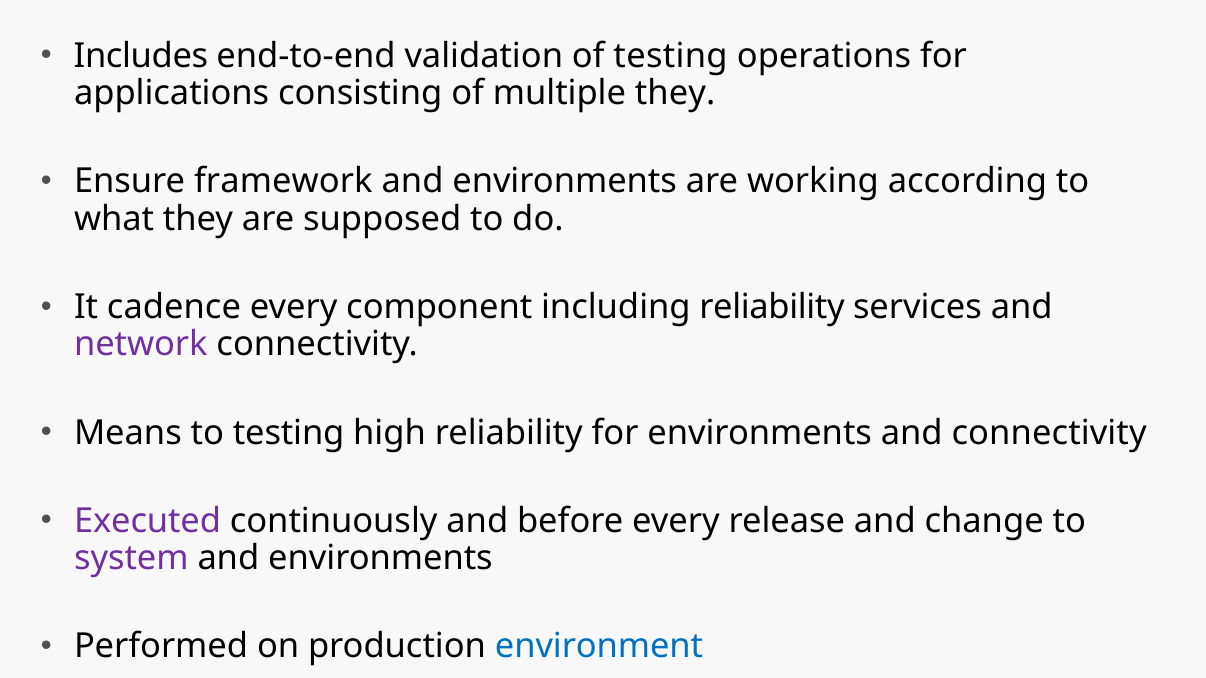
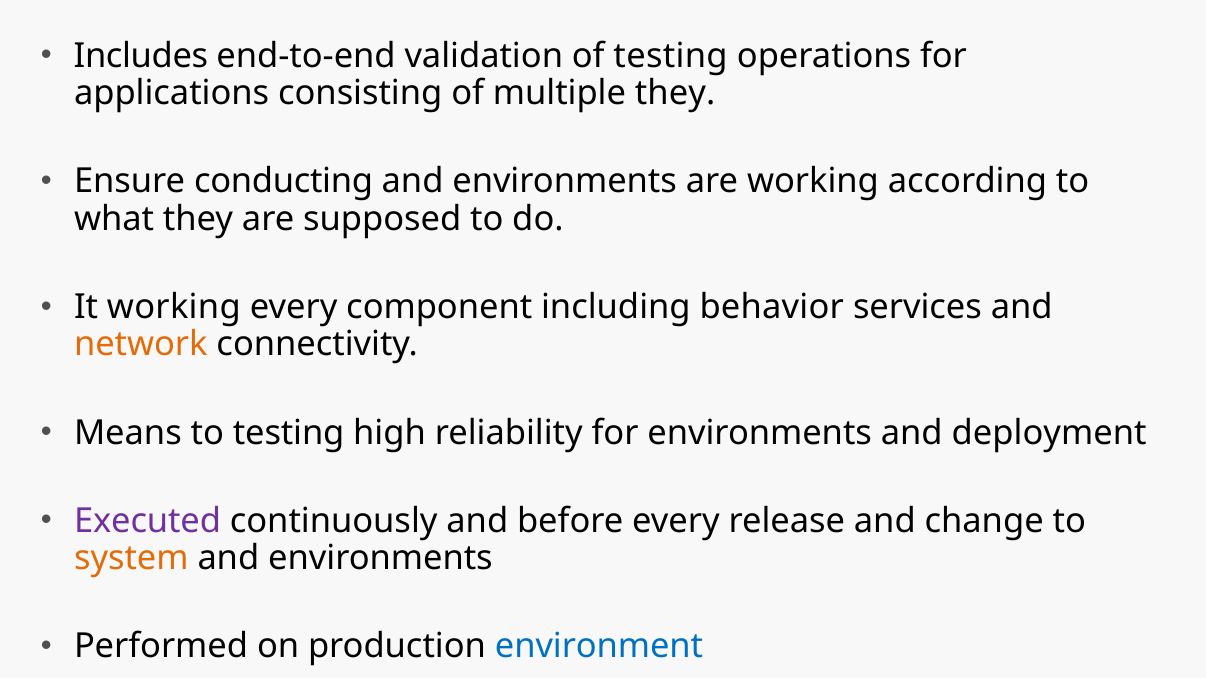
framework: framework -> conducting
It cadence: cadence -> working
including reliability: reliability -> behavior
network colour: purple -> orange
and connectivity: connectivity -> deployment
system colour: purple -> orange
